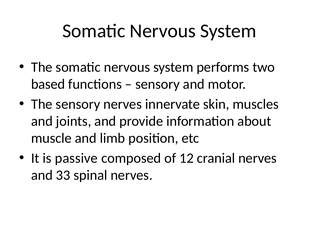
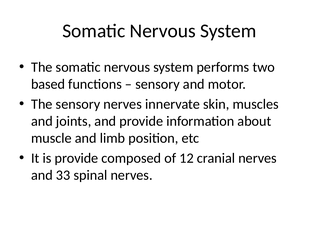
is passive: passive -> provide
